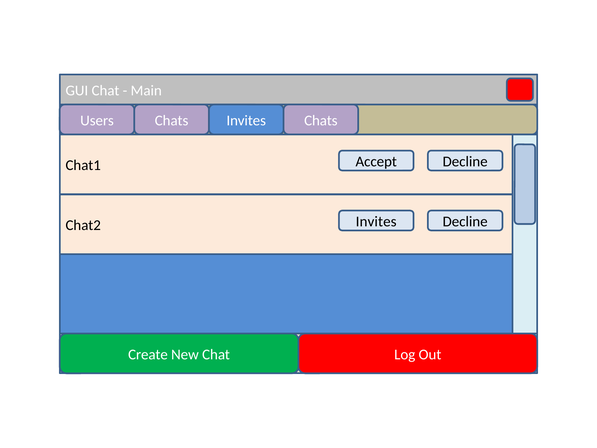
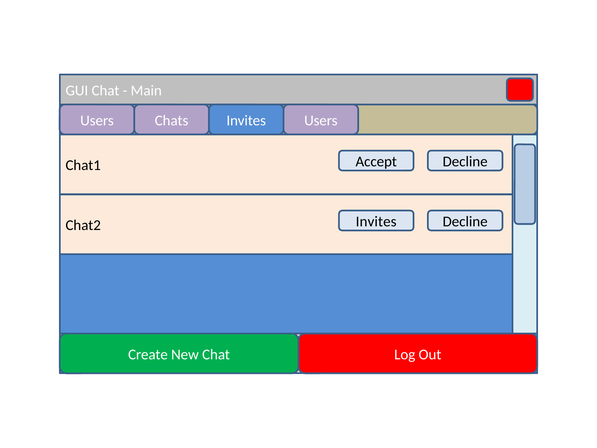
Invites Chats: Chats -> Users
